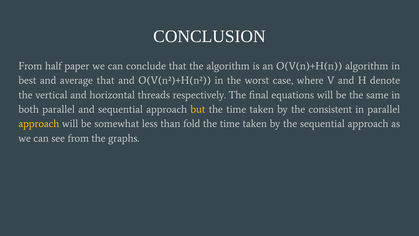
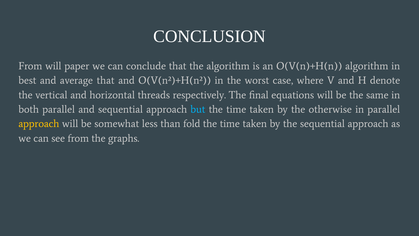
From half: half -> will
but colour: yellow -> light blue
consistent: consistent -> otherwise
